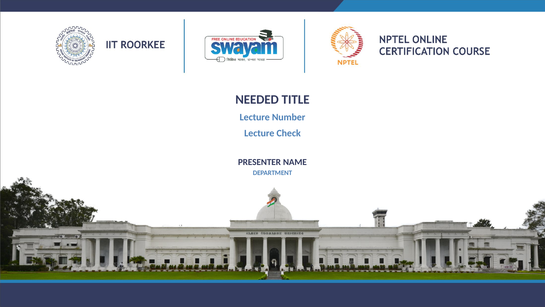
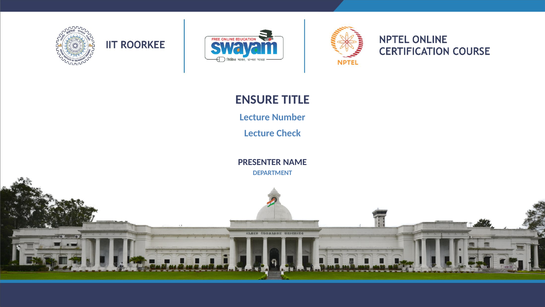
NEEDED: NEEDED -> ENSURE
